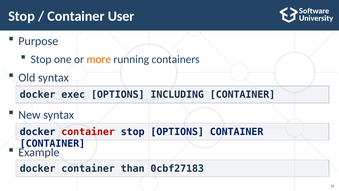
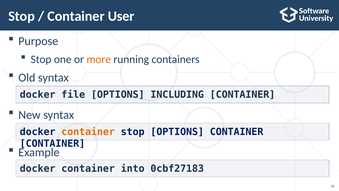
exec: exec -> file
container at (88, 132) colour: red -> orange
than: than -> into
